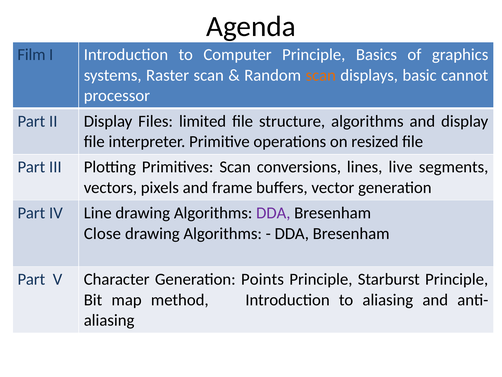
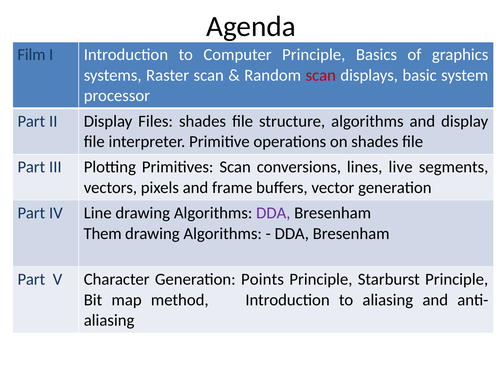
scan at (321, 75) colour: orange -> red
cannot: cannot -> system
Files limited: limited -> shades
on resized: resized -> shades
Close: Close -> Them
